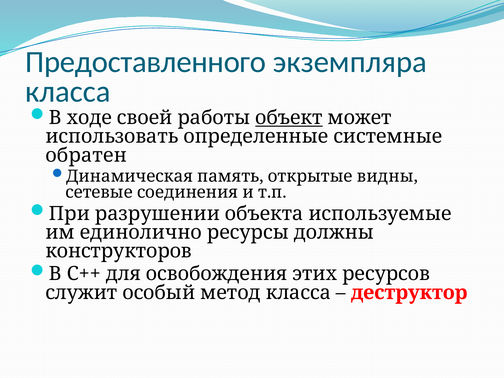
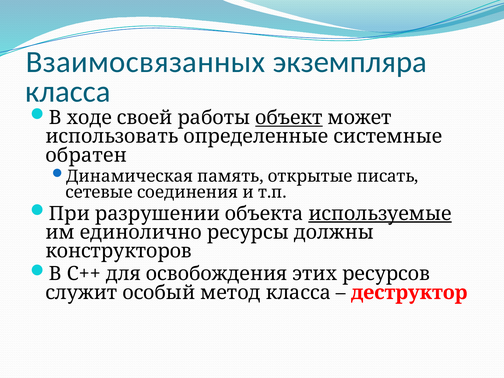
Предоставленного: Предоставленного -> Взаимосвязанных
видны: видны -> писать
используемые underline: none -> present
